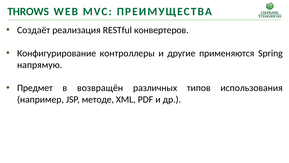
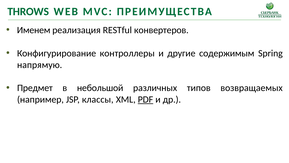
Создаёт: Создаёт -> Именем
применяются: применяются -> содержимым
возвращён: возвращён -> небольшой
использования: использования -> возвращаемых
методе: методе -> классы
PDF underline: none -> present
